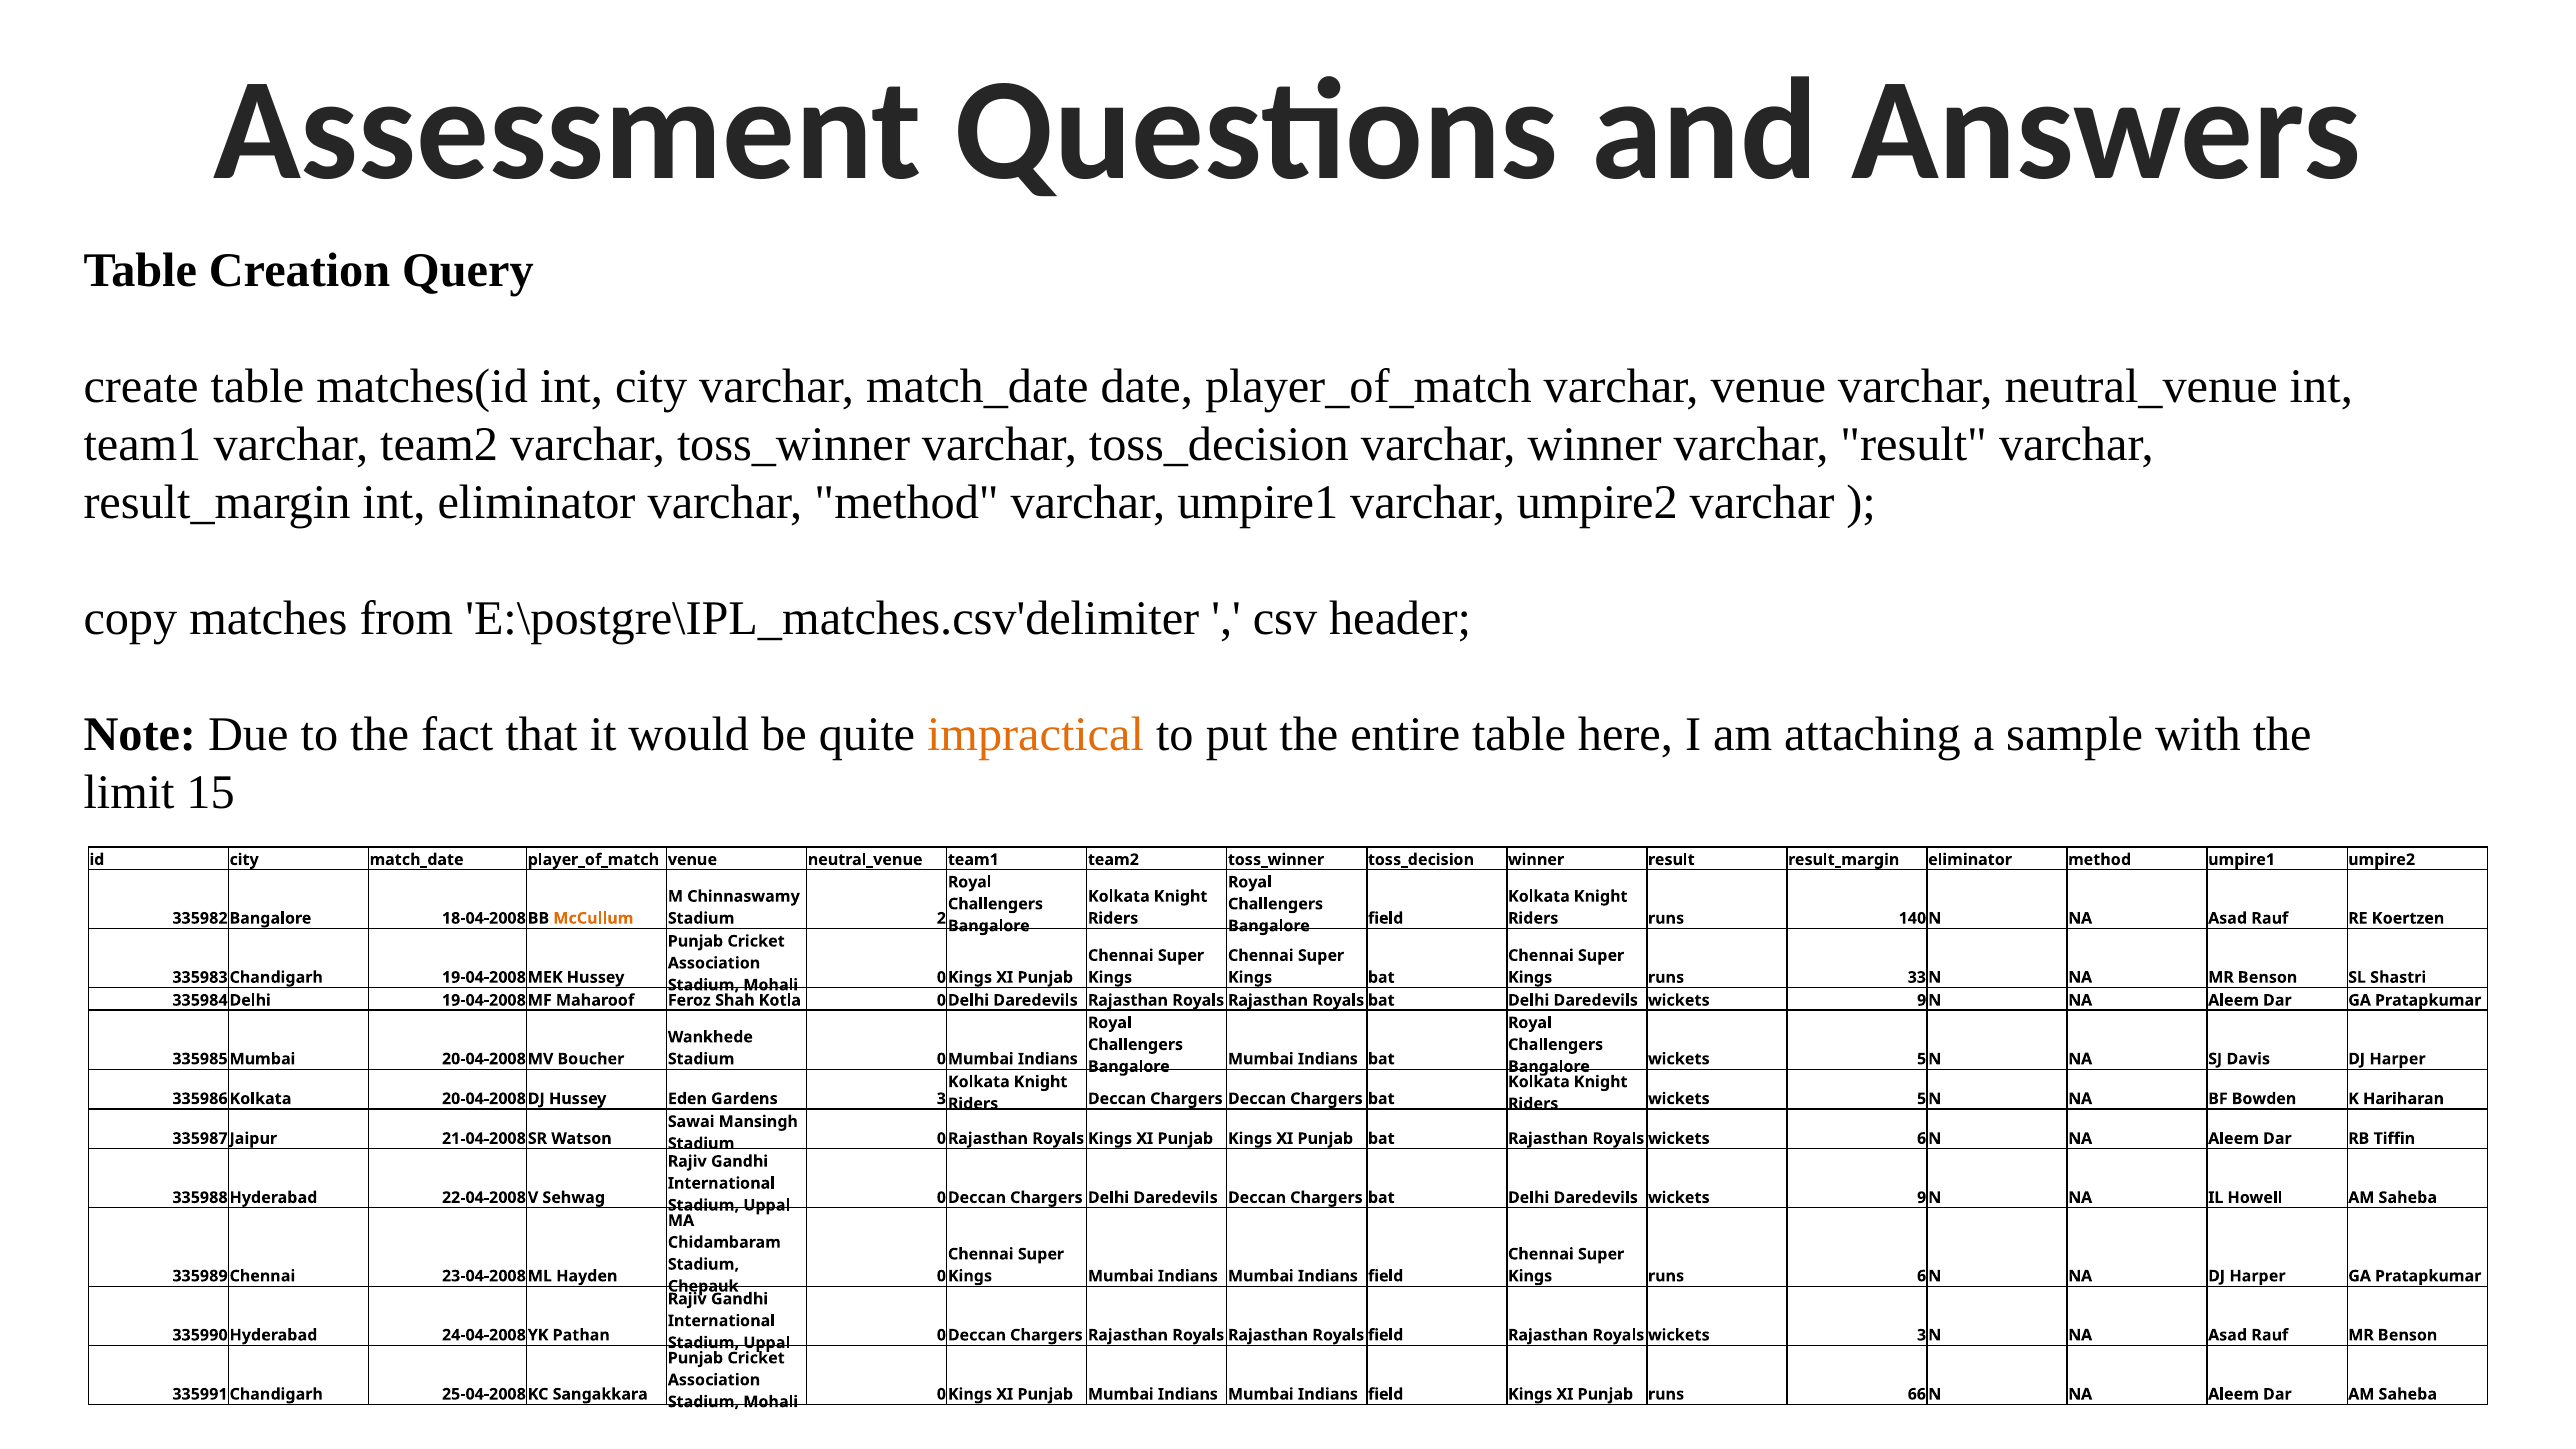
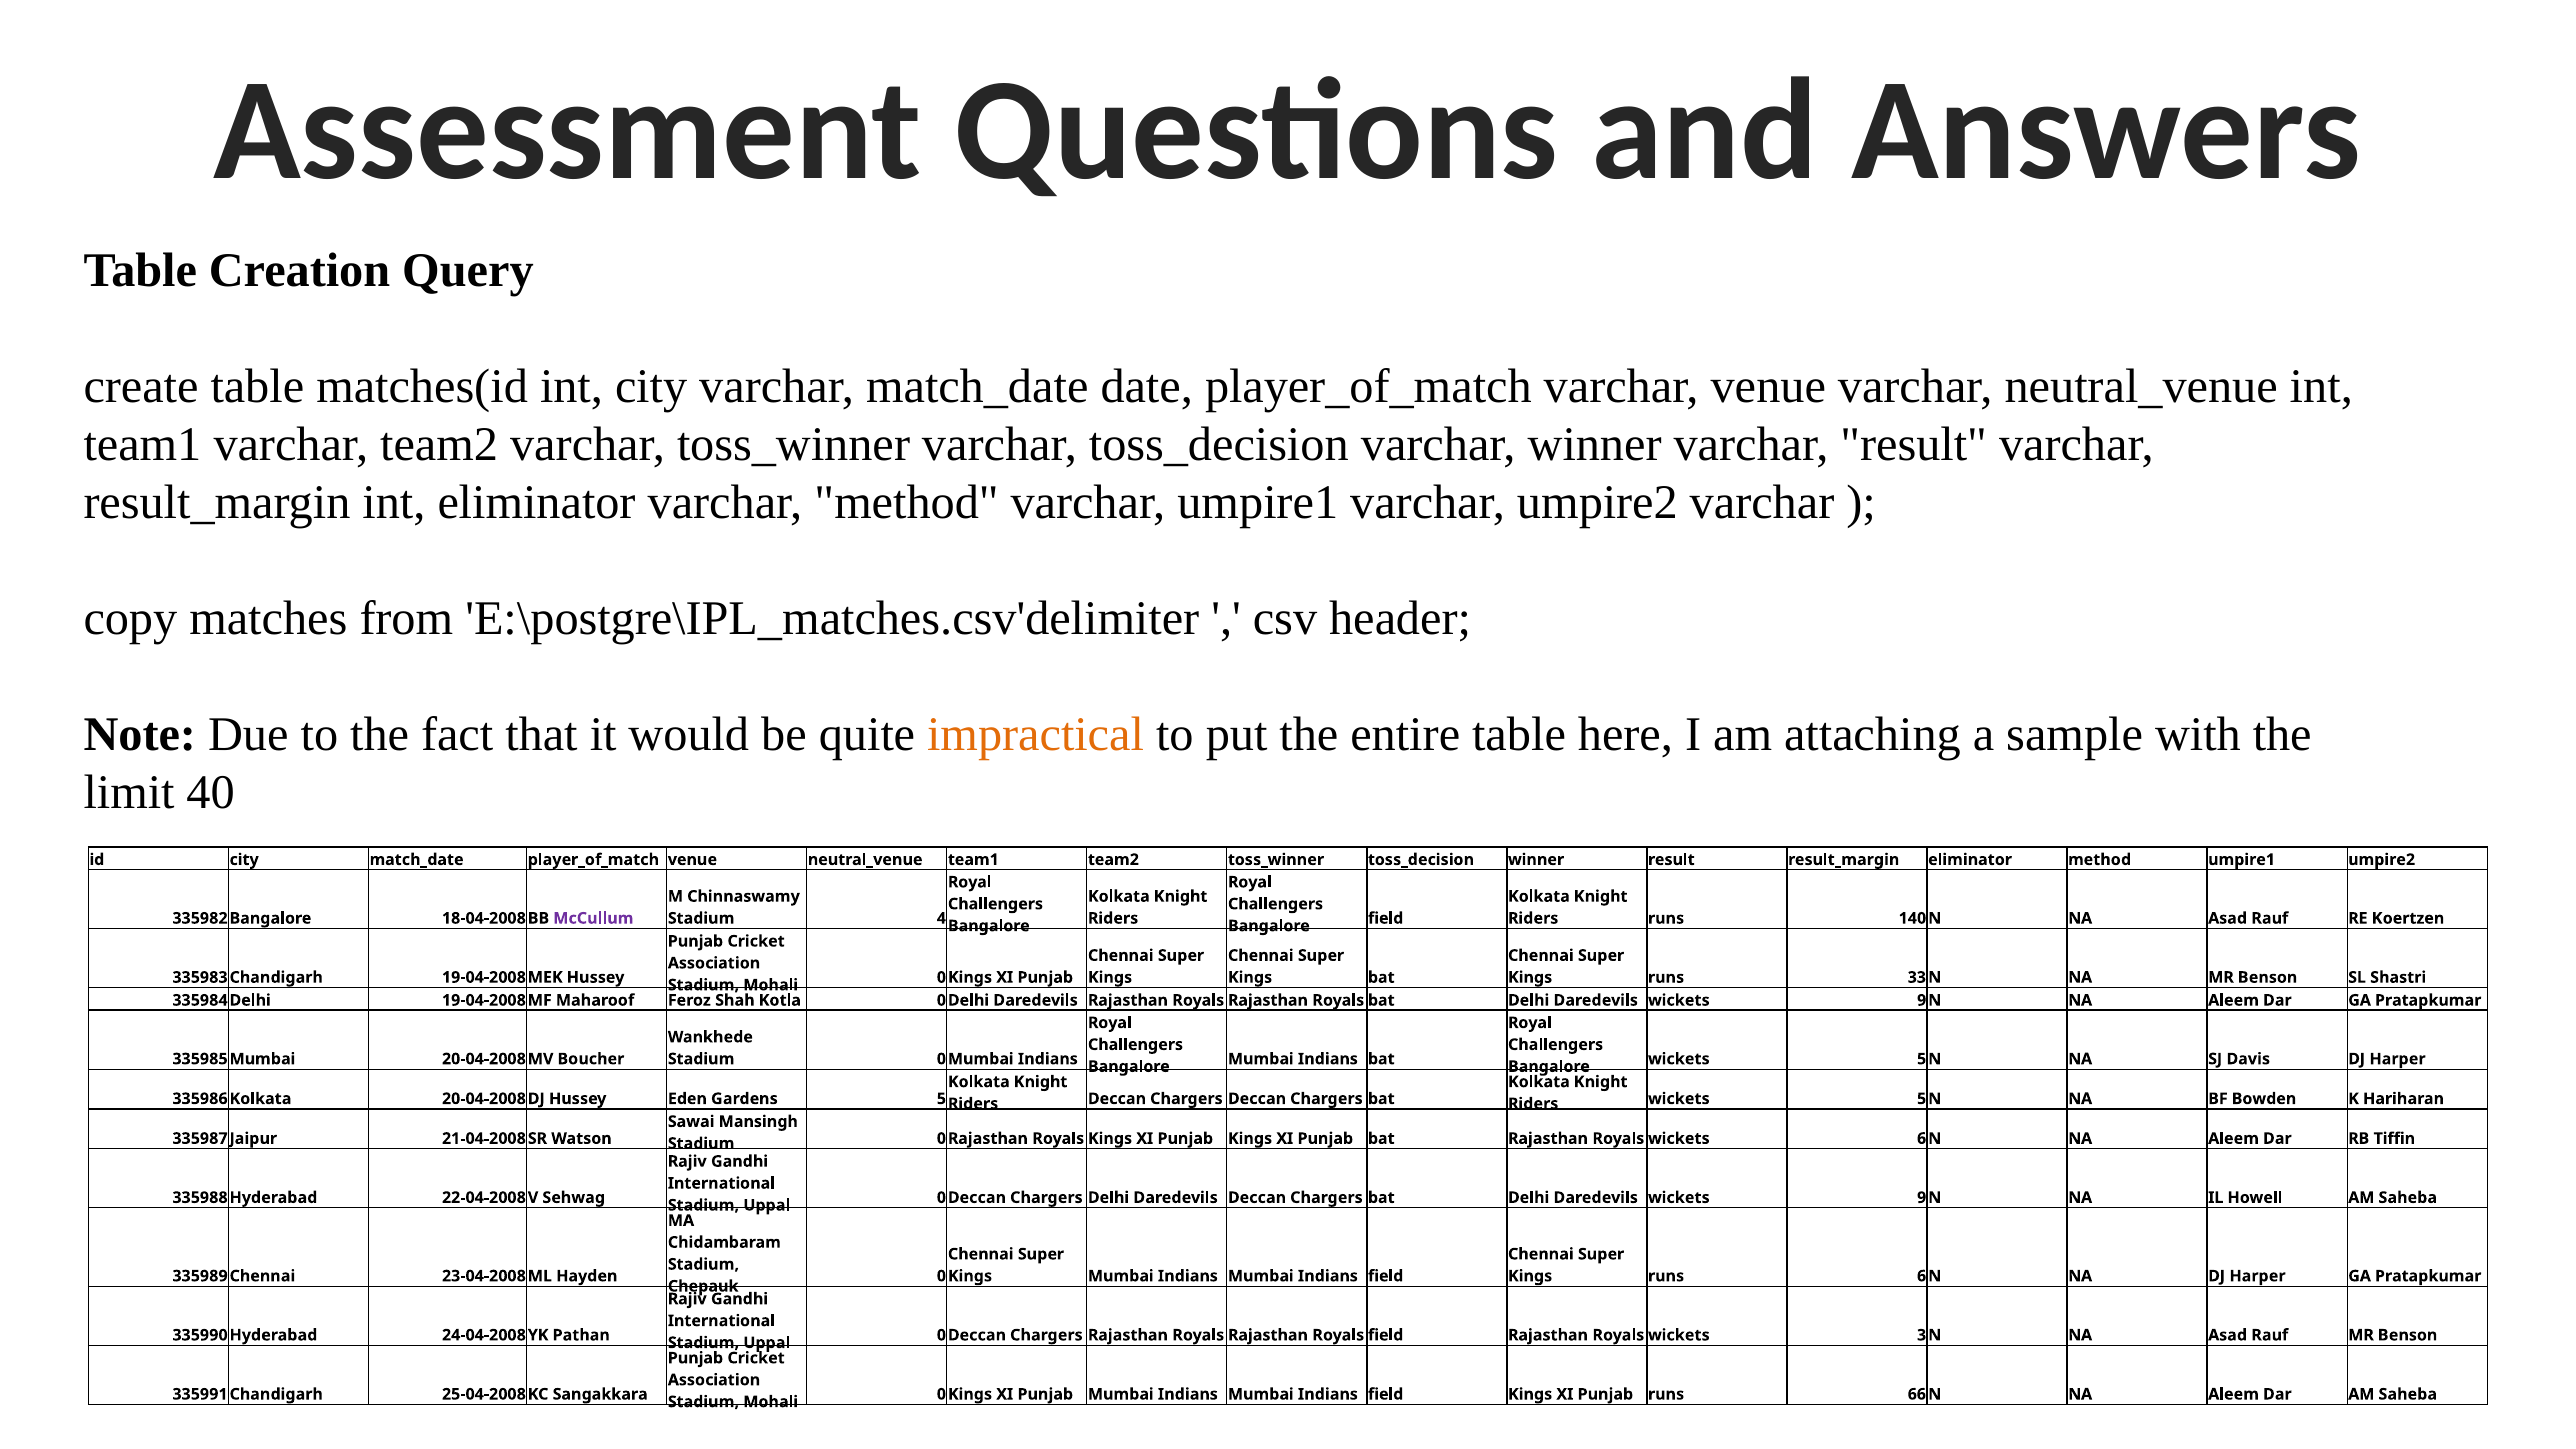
15: 15 -> 40
McCullum colour: orange -> purple
2: 2 -> 4
3: 3 -> 5
